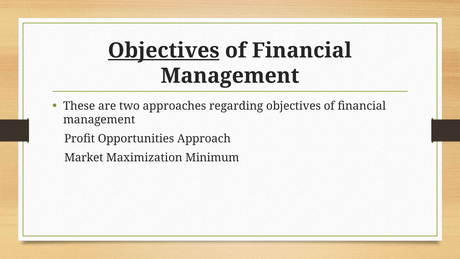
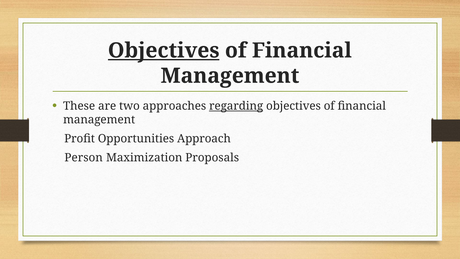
regarding underline: none -> present
Market: Market -> Person
Minimum: Minimum -> Proposals
